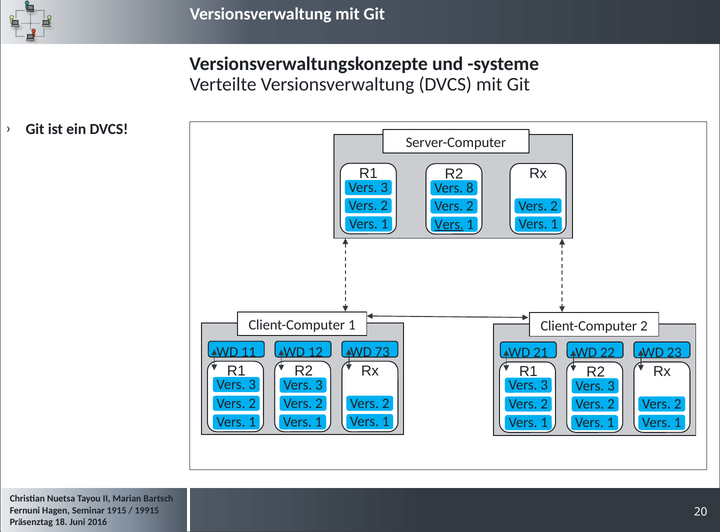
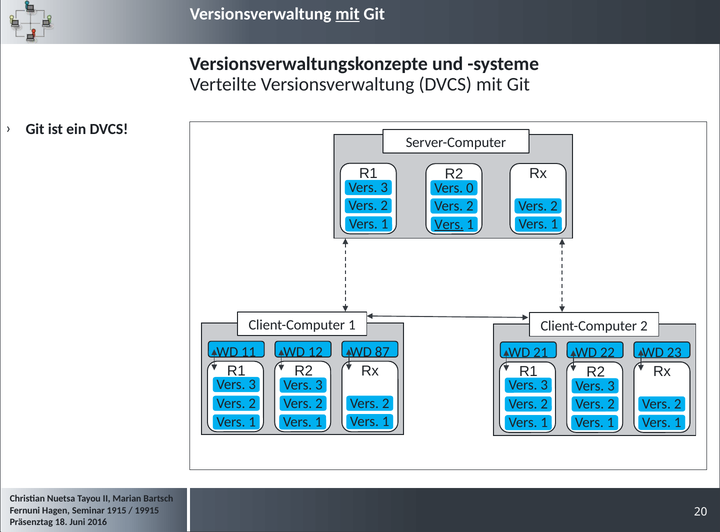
mit at (347, 14) underline: none -> present
8: 8 -> 0
73: 73 -> 87
